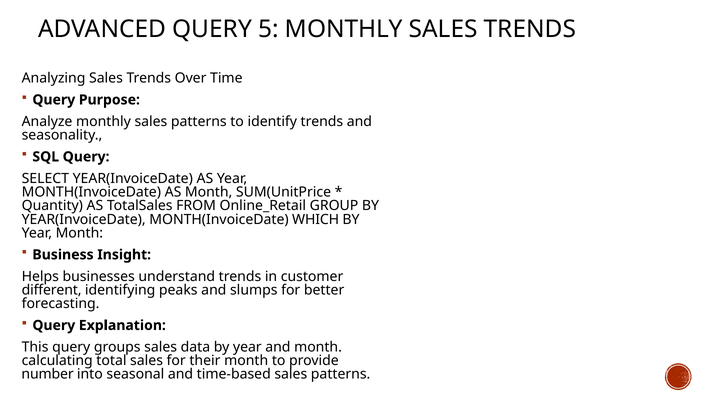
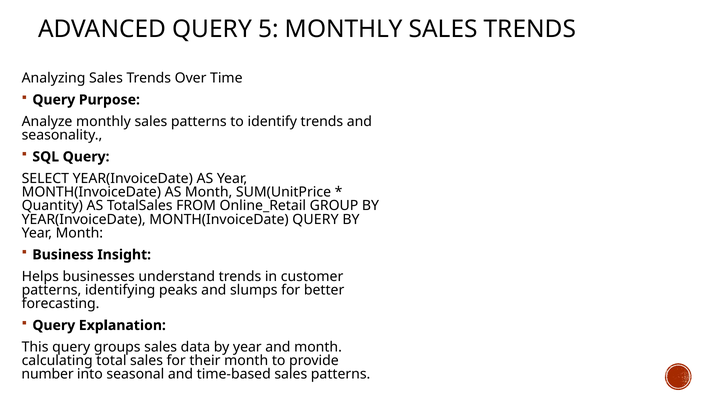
MONTH(InvoiceDate WHICH: WHICH -> QUERY
different at (52, 290): different -> patterns
